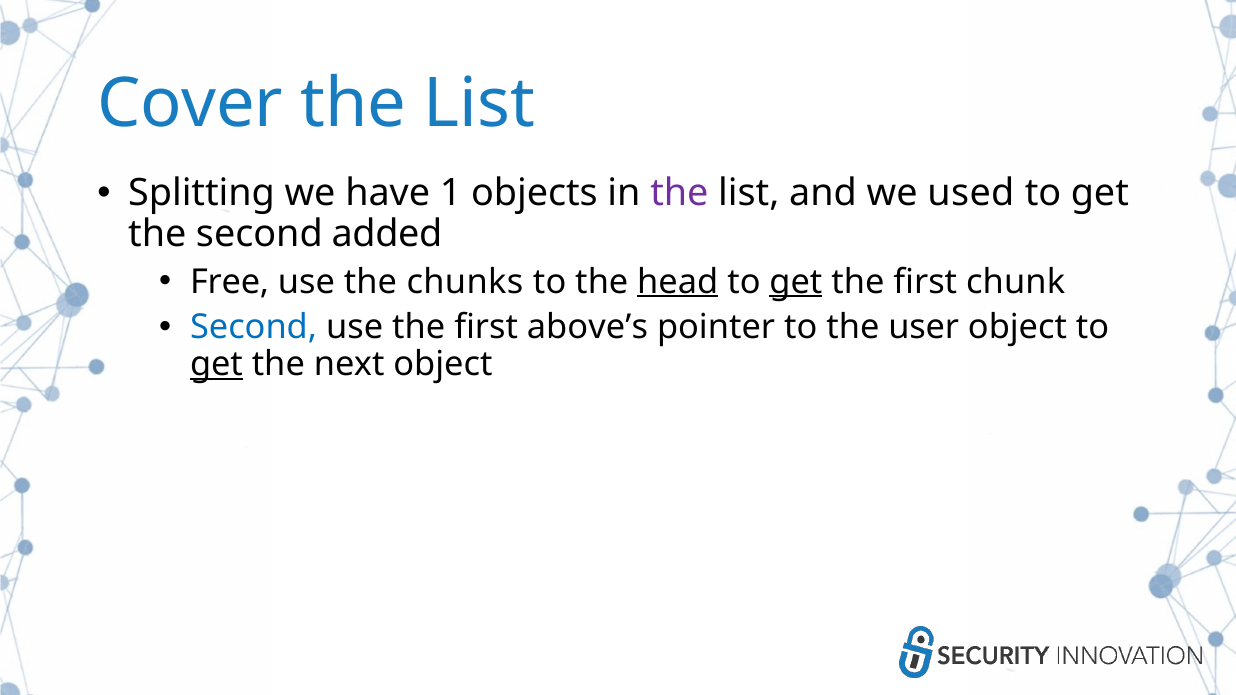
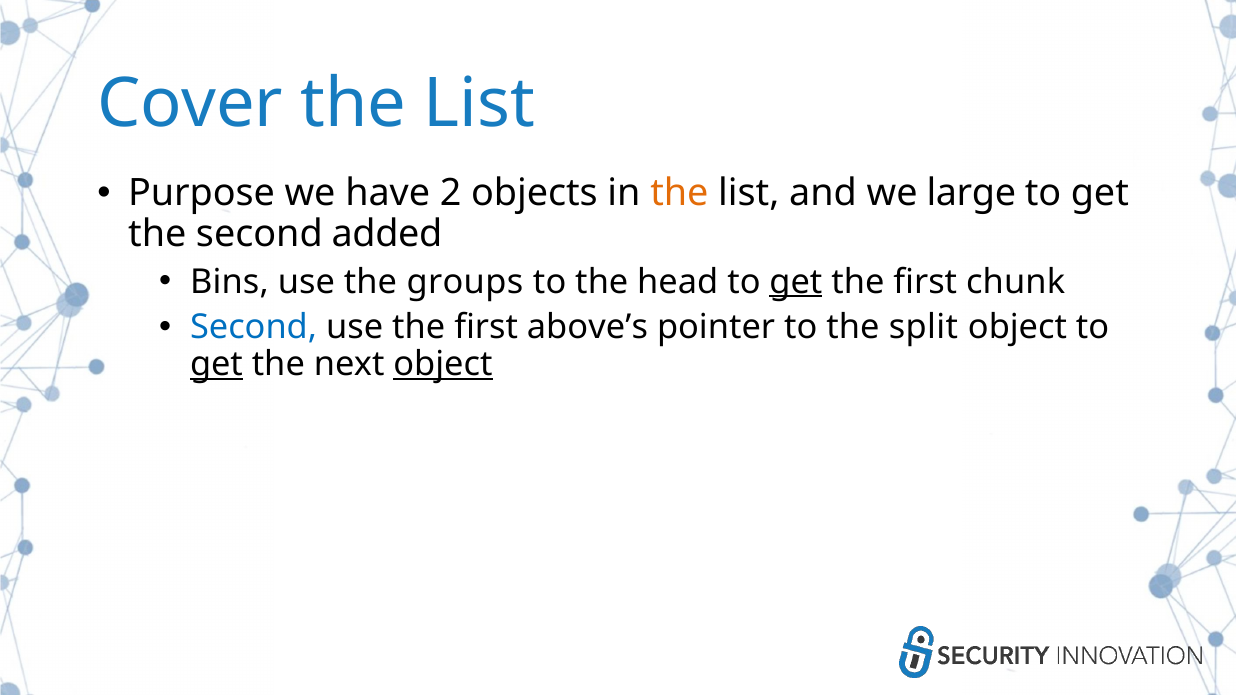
Splitting: Splitting -> Purpose
1: 1 -> 2
the at (679, 193) colour: purple -> orange
used: used -> large
Free: Free -> Bins
chunks: chunks -> groups
head underline: present -> none
user: user -> split
object at (443, 365) underline: none -> present
